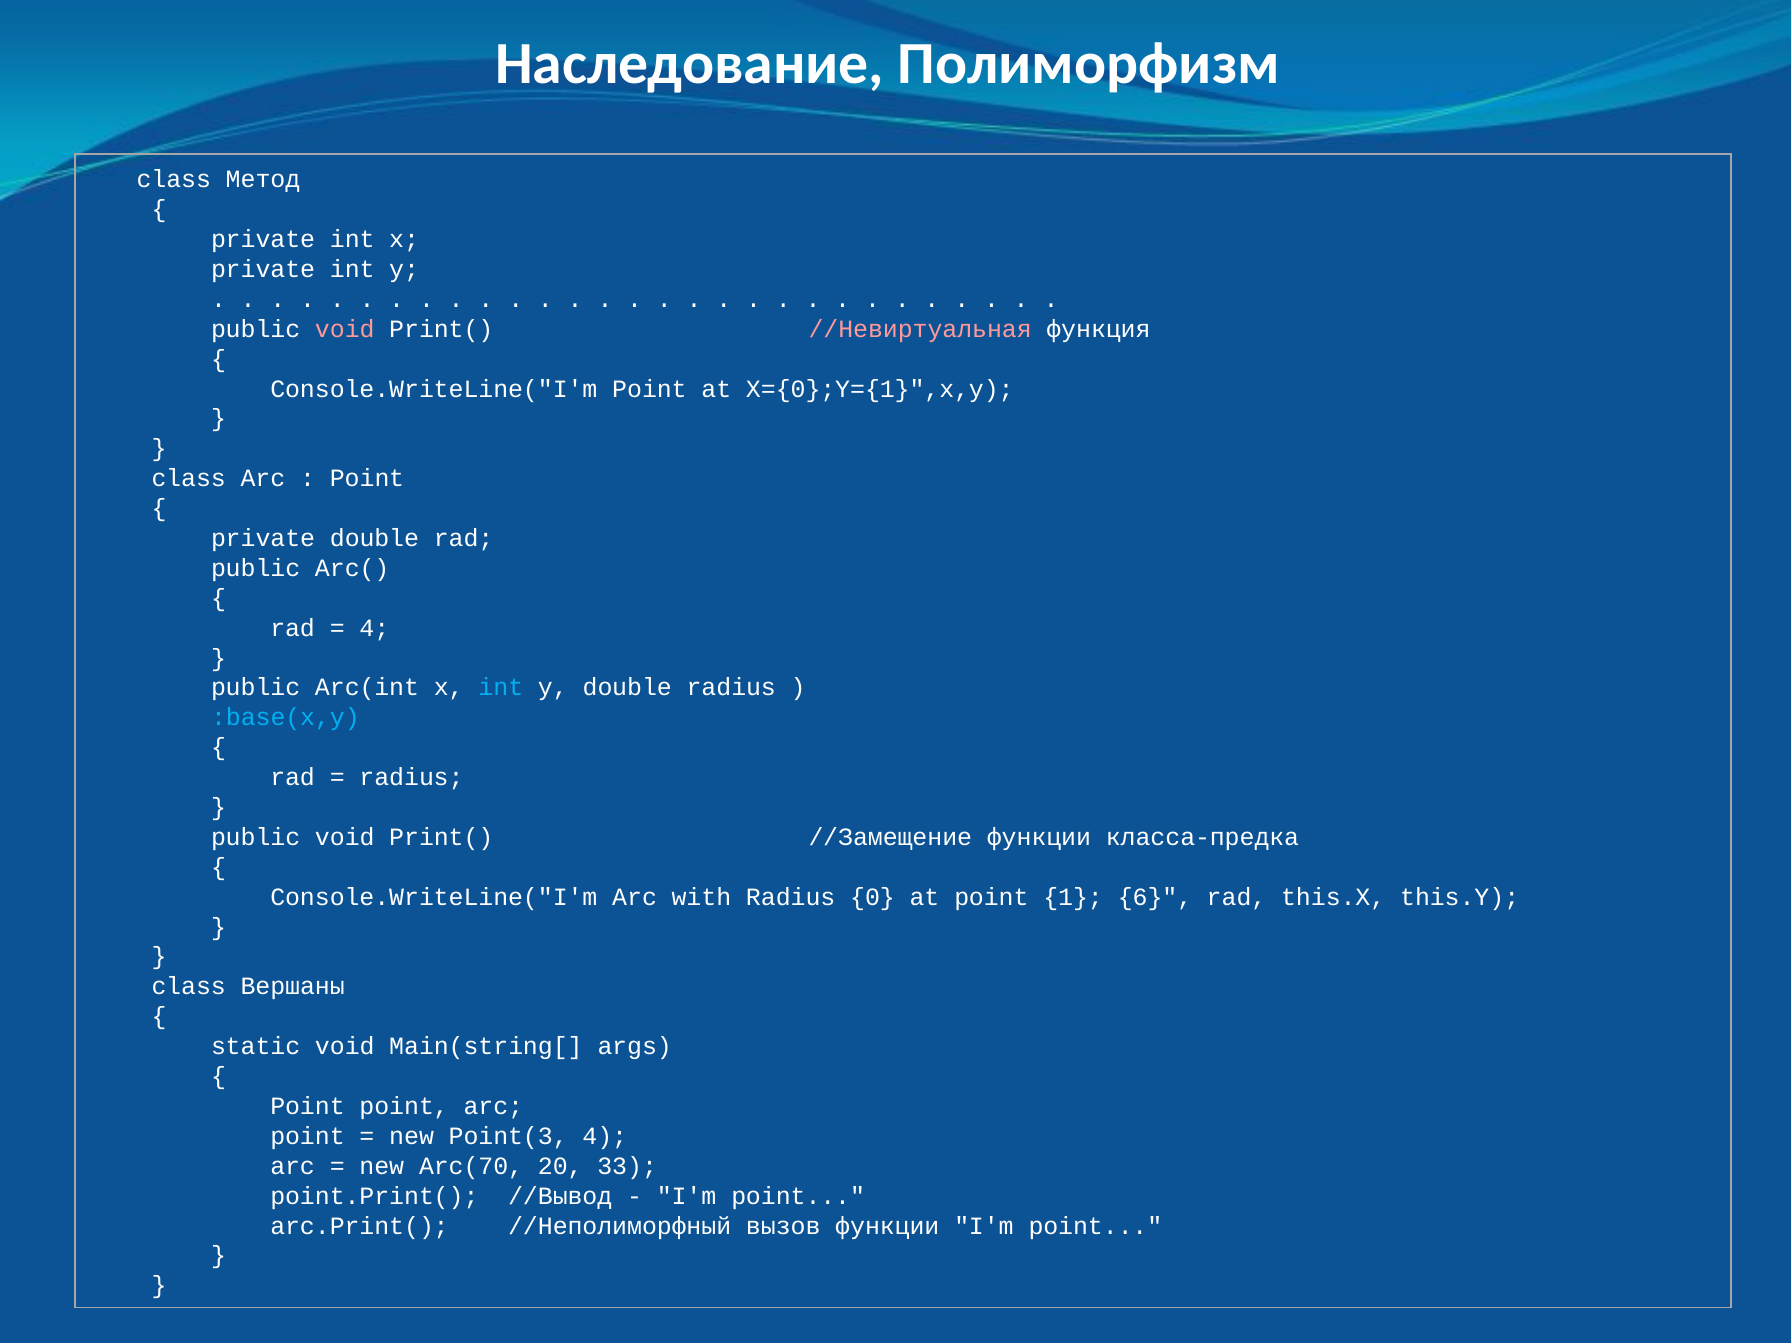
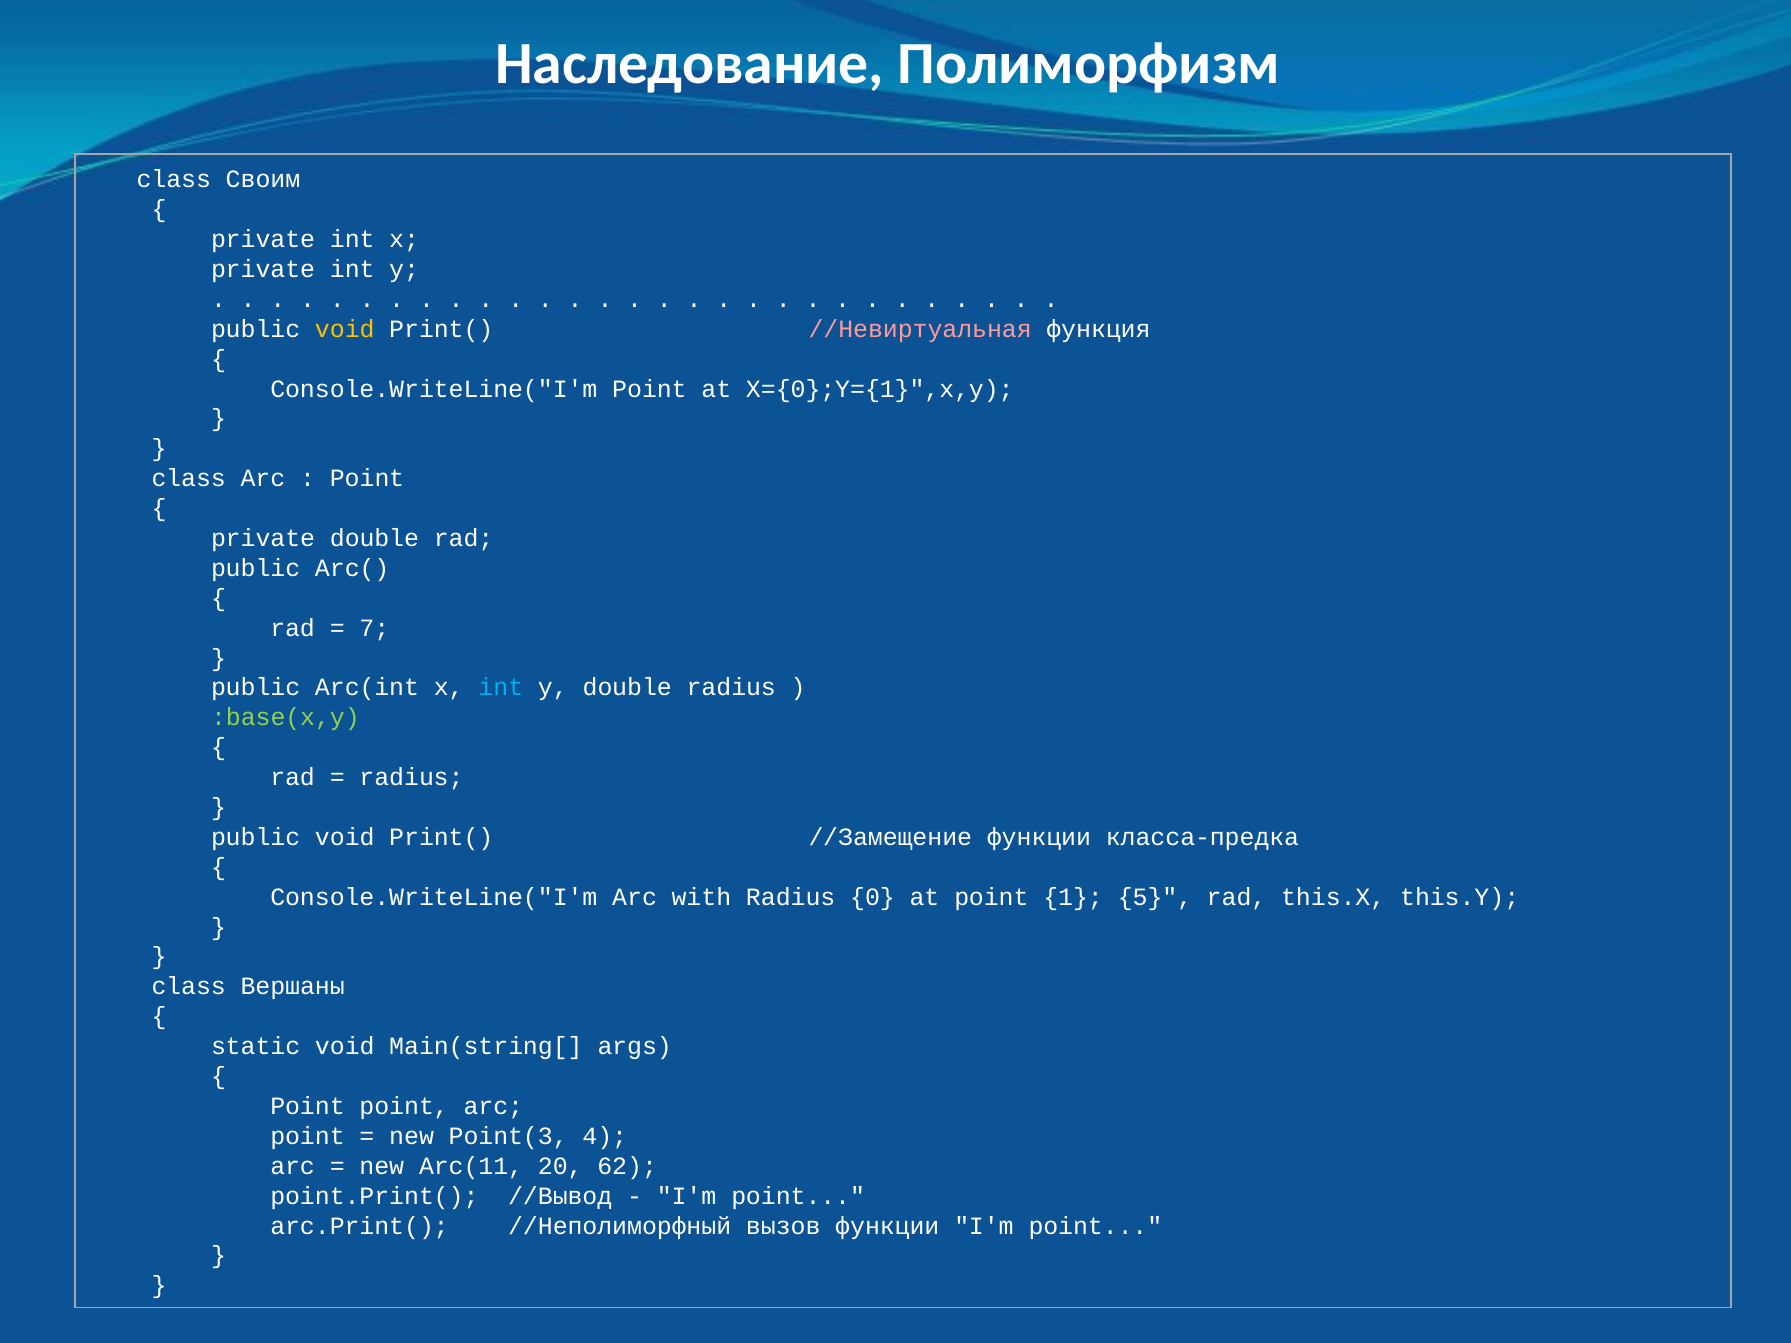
Метод: Метод -> Своим
void at (345, 329) colour: pink -> yellow
4 at (374, 628): 4 -> 7
:base(x,y colour: light blue -> light green
6: 6 -> 5
Arc(70: Arc(70 -> Arc(11
33: 33 -> 62
